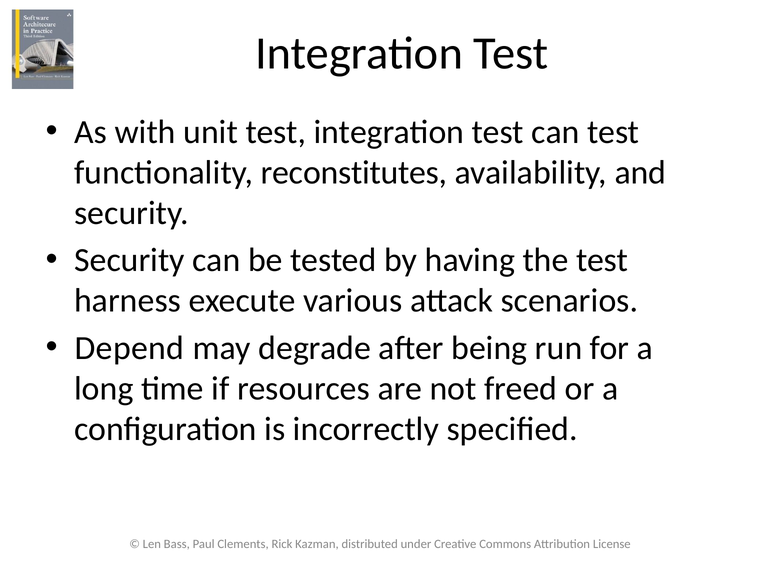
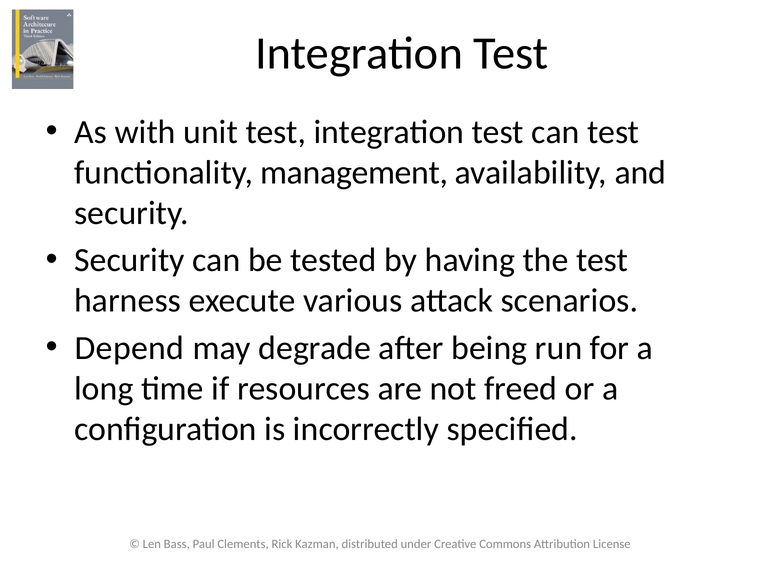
reconstitutes: reconstitutes -> management
